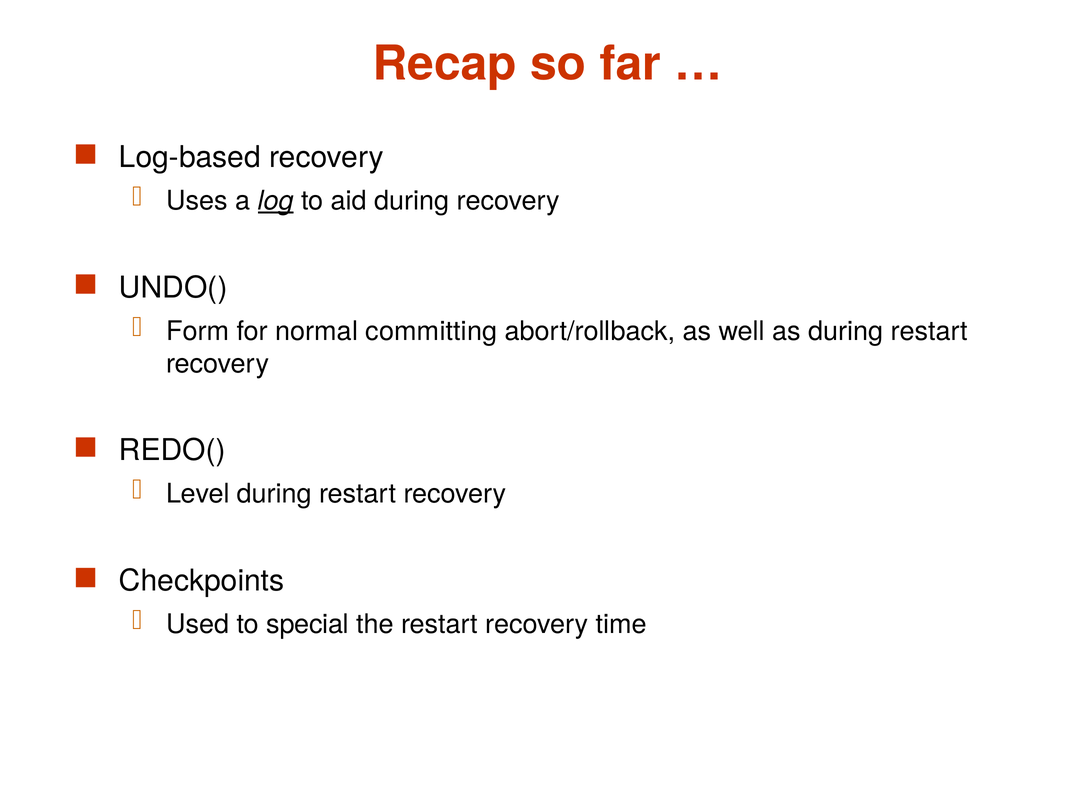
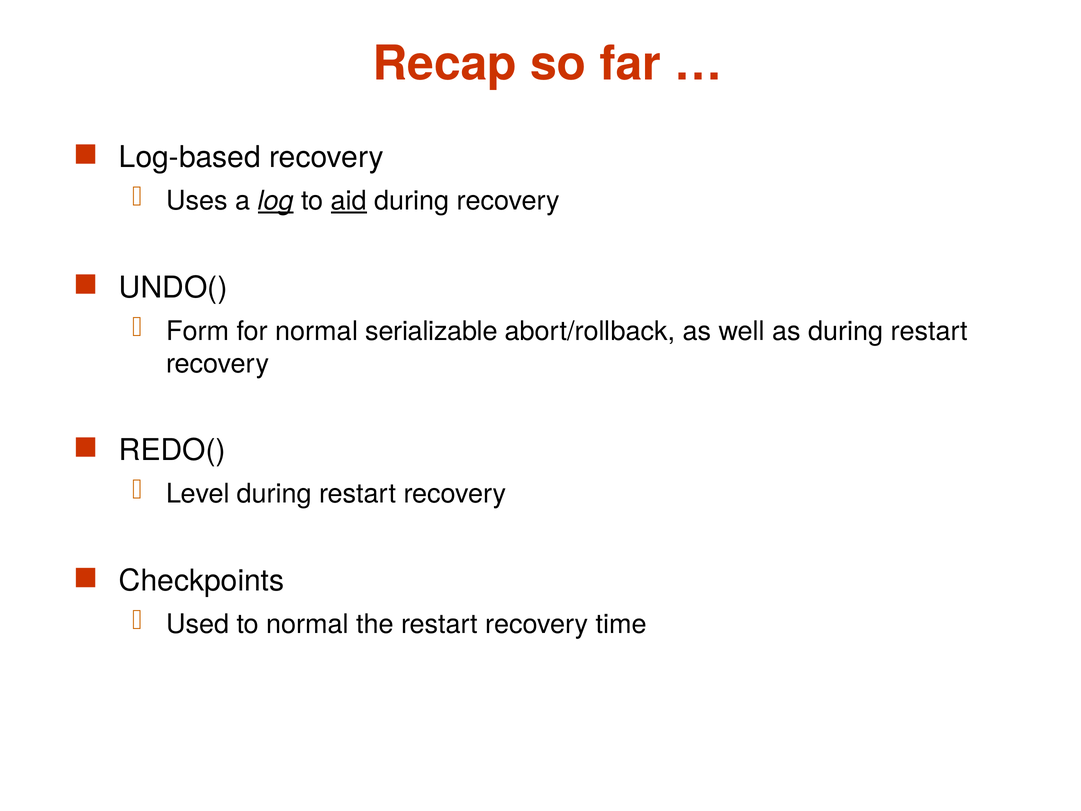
aid underline: none -> present
committing: committing -> serializable
to special: special -> normal
